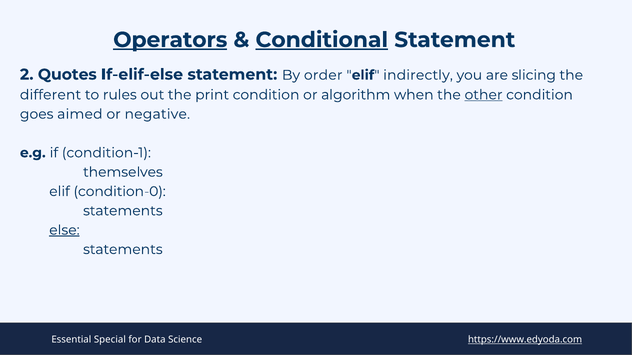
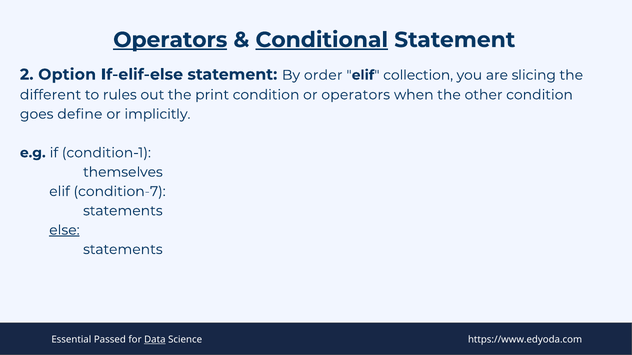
Quotes: Quotes -> Option
indirectly: indirectly -> collection
or algorithm: algorithm -> operators
other underline: present -> none
aimed: aimed -> define
negative: negative -> implicitly
condition-0: condition-0 -> condition-7
Special: Special -> Passed
Data underline: none -> present
https://www.edyoda.com underline: present -> none
